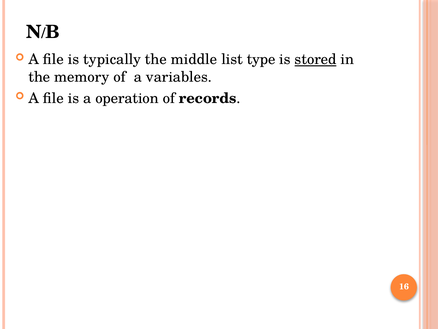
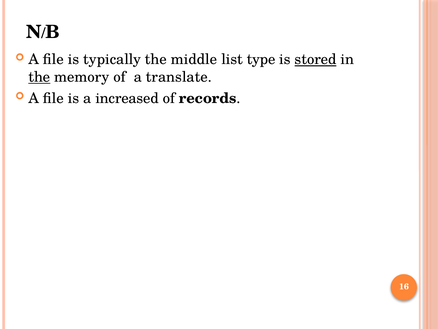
the at (39, 77) underline: none -> present
variables: variables -> translate
operation: operation -> increased
